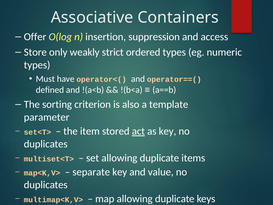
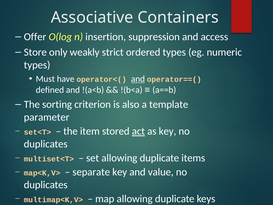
and at (138, 79) underline: none -> present
